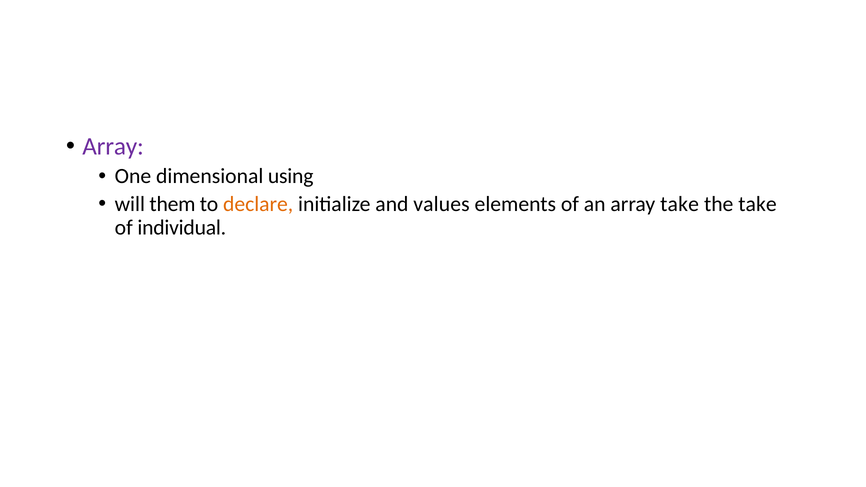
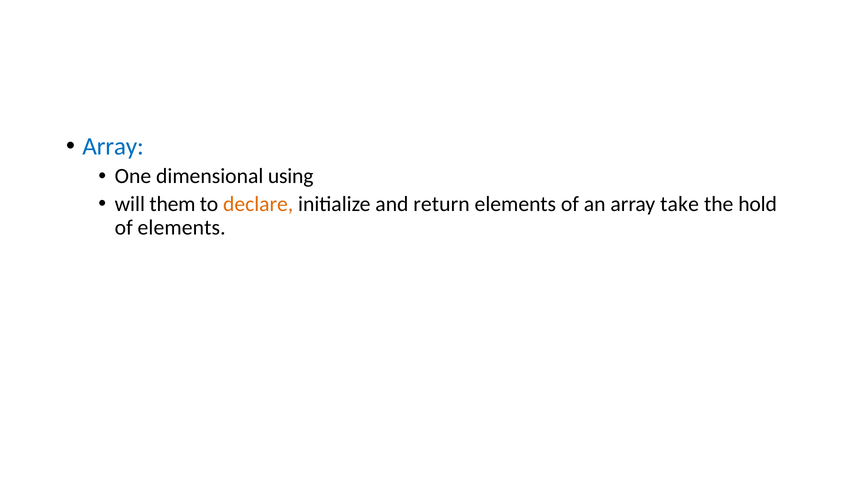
Array at (113, 146) colour: purple -> blue
values: values -> return
the take: take -> hold
of individual: individual -> elements
